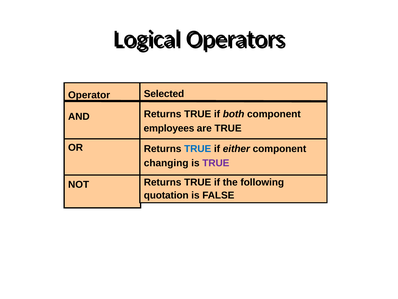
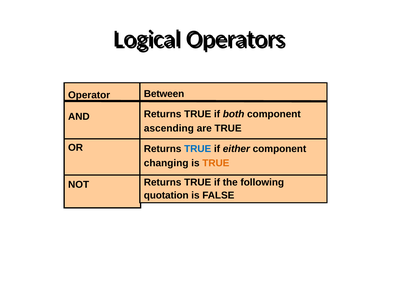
Selected: Selected -> Between
employees: employees -> ascending
TRUE at (216, 163) colour: purple -> orange
